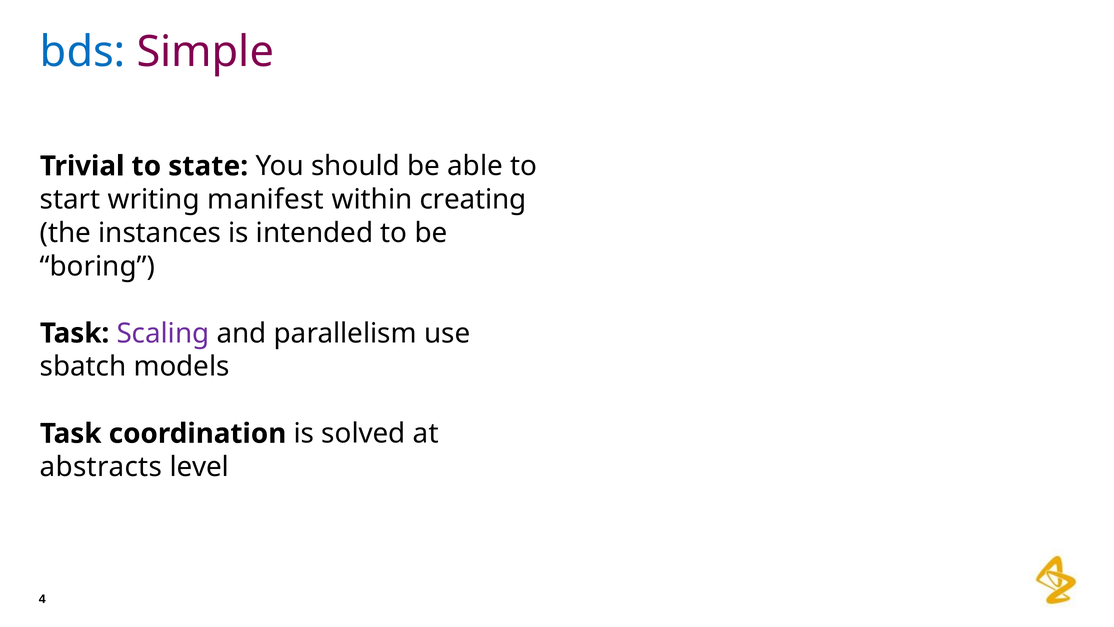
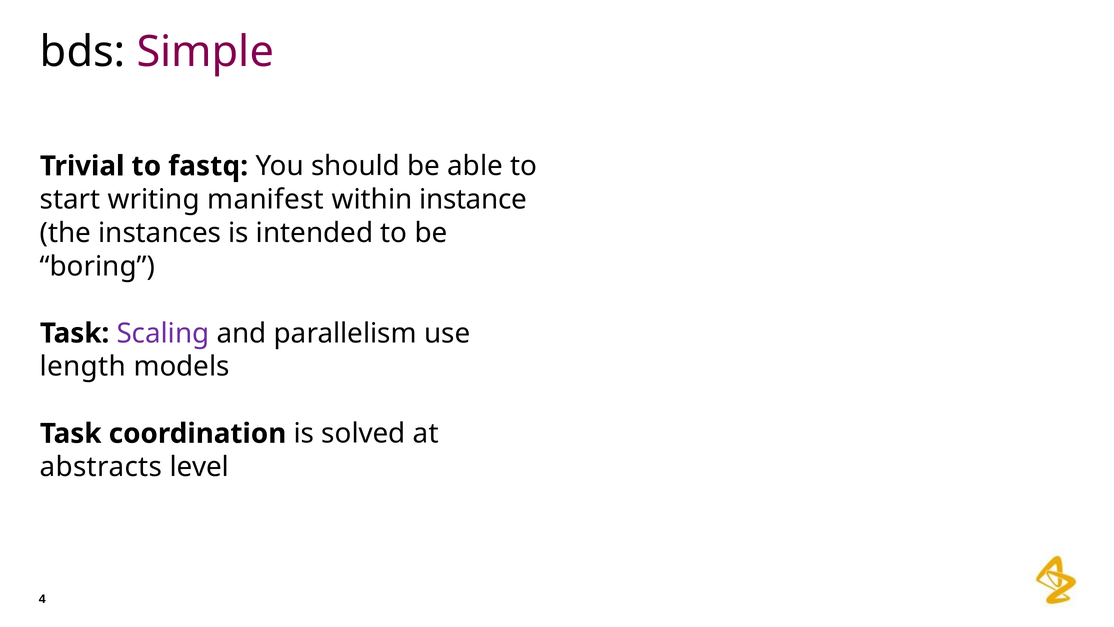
bds colour: blue -> black
state: state -> fastq
creating: creating -> instance
sbatch: sbatch -> length
